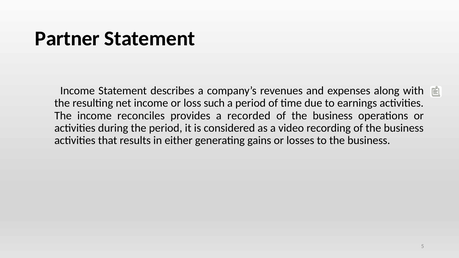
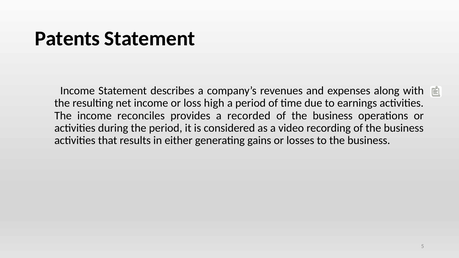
Partner: Partner -> Patents
such: such -> high
